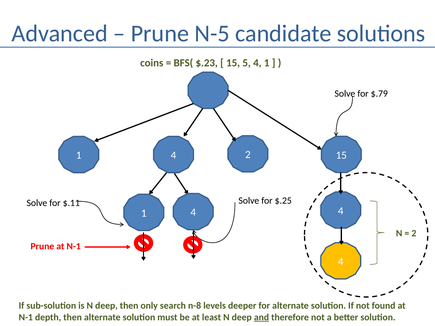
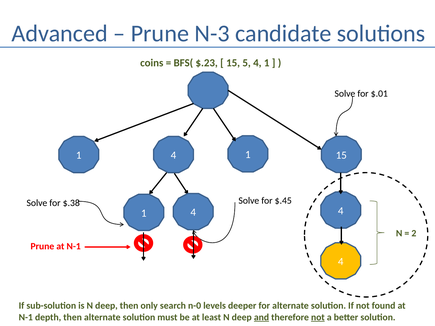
N-5: N-5 -> N-3
$.79: $.79 -> $.01
1 4 2: 2 -> 1
$.25: $.25 -> $.45
$.11: $.11 -> $.38
n-8: n-8 -> n-0
not at (318, 317) underline: none -> present
